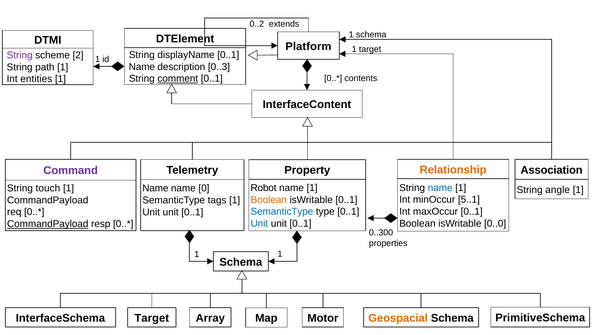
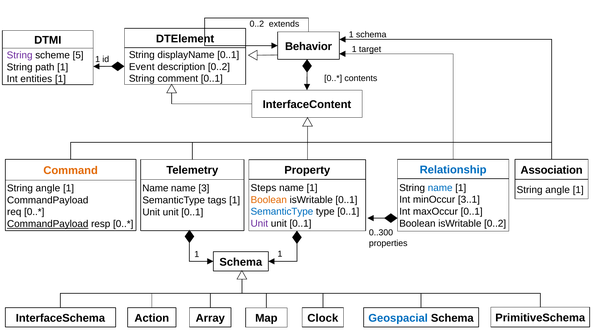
Platform: Platform -> Behavior
2: 2 -> 5
Name at (142, 67): Name -> Event
description 0..3: 0..3 -> 0..2
comment underline: present -> none
Relationship colour: orange -> blue
Command colour: purple -> orange
Robot: Robot -> Steps
touch at (48, 188): touch -> angle
0: 0 -> 3
5..1: 5..1 -> 3..1
isWritable 0..0: 0..0 -> 0..2
Unit at (259, 223) colour: blue -> purple
Target at (152, 318): Target -> Action
Motor: Motor -> Clock
Geospacial colour: orange -> blue
